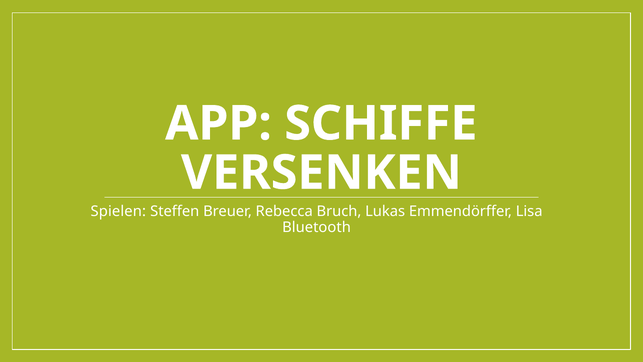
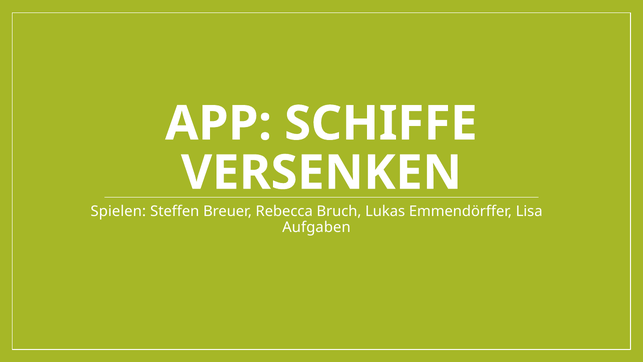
Bluetooth: Bluetooth -> Aufgaben
